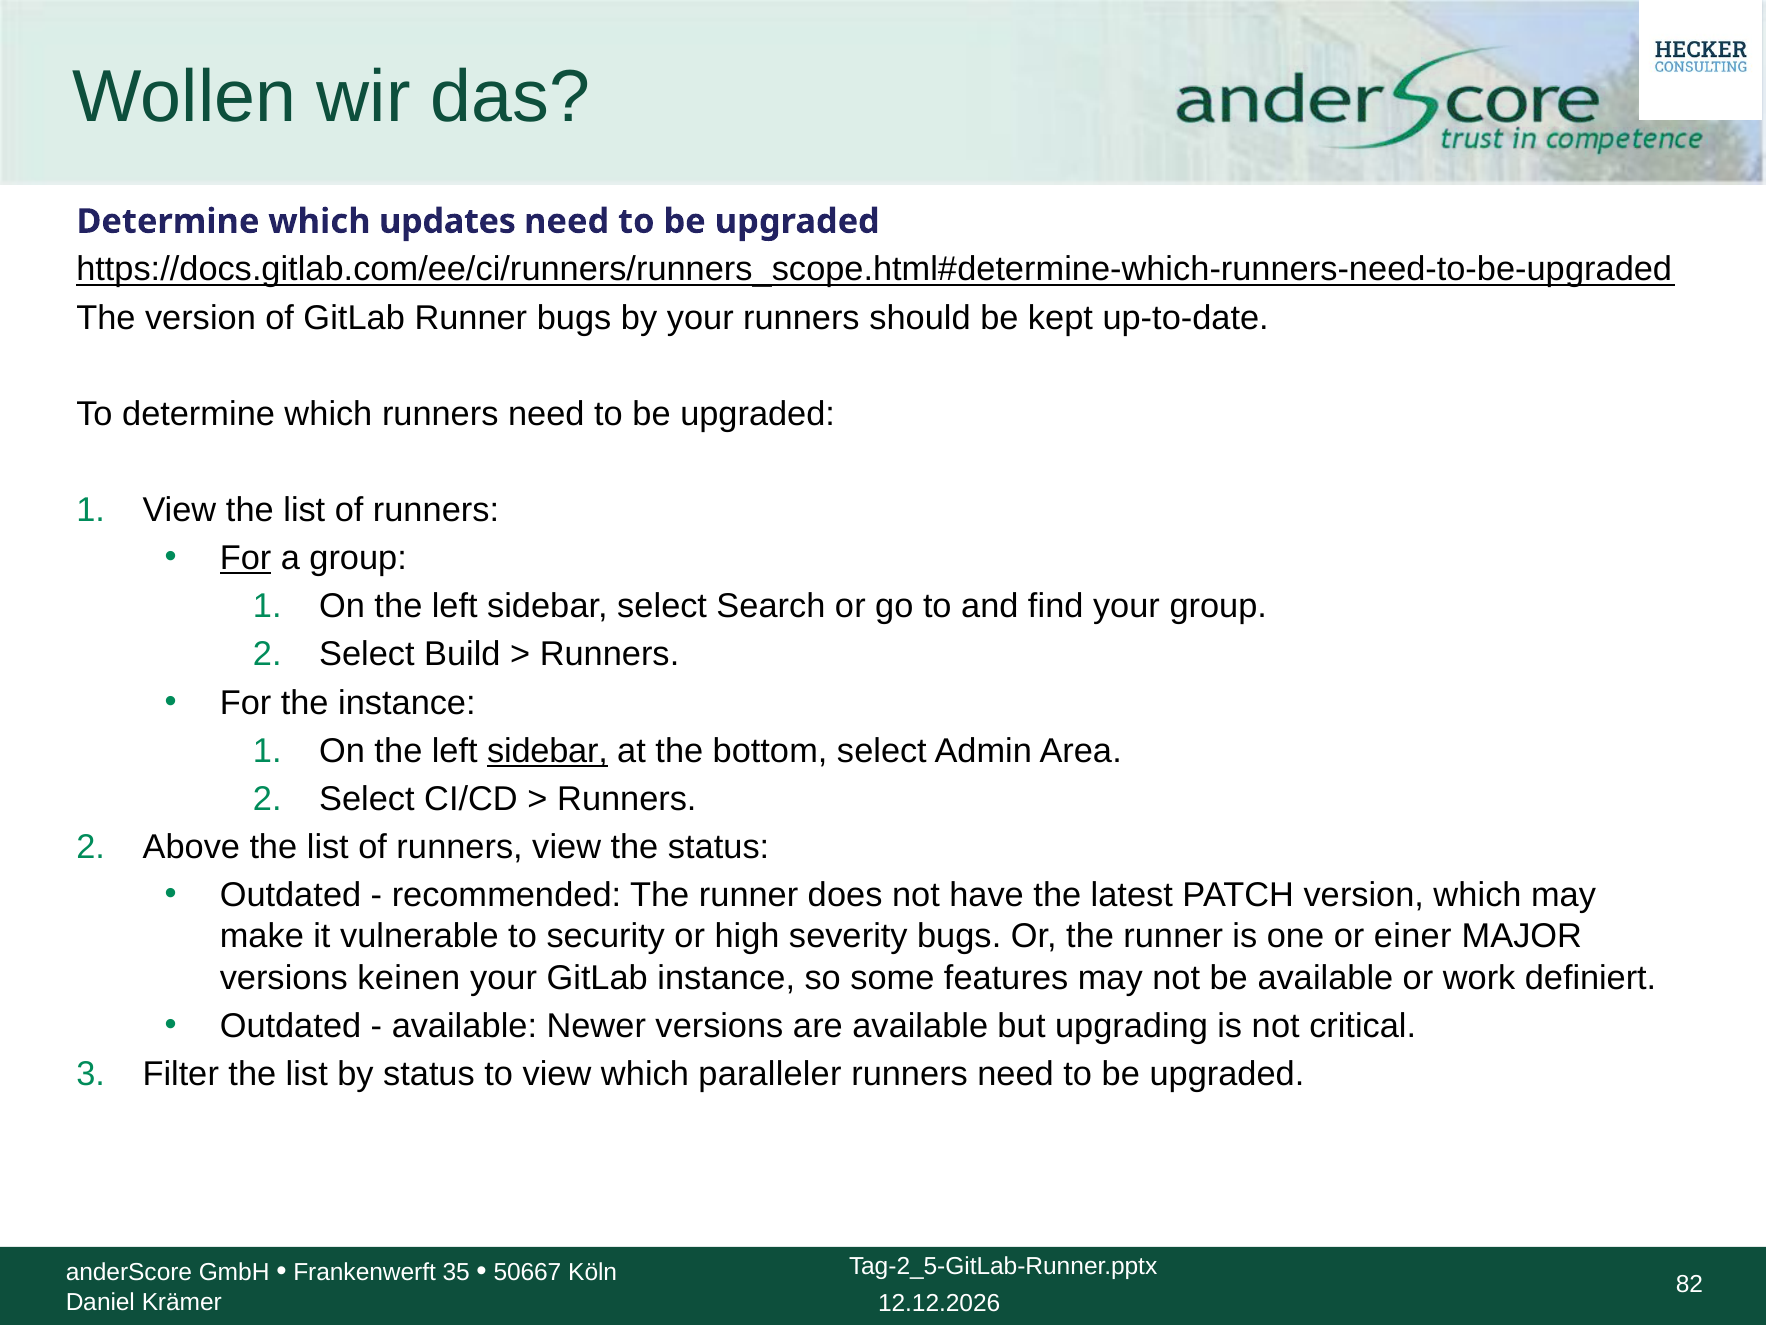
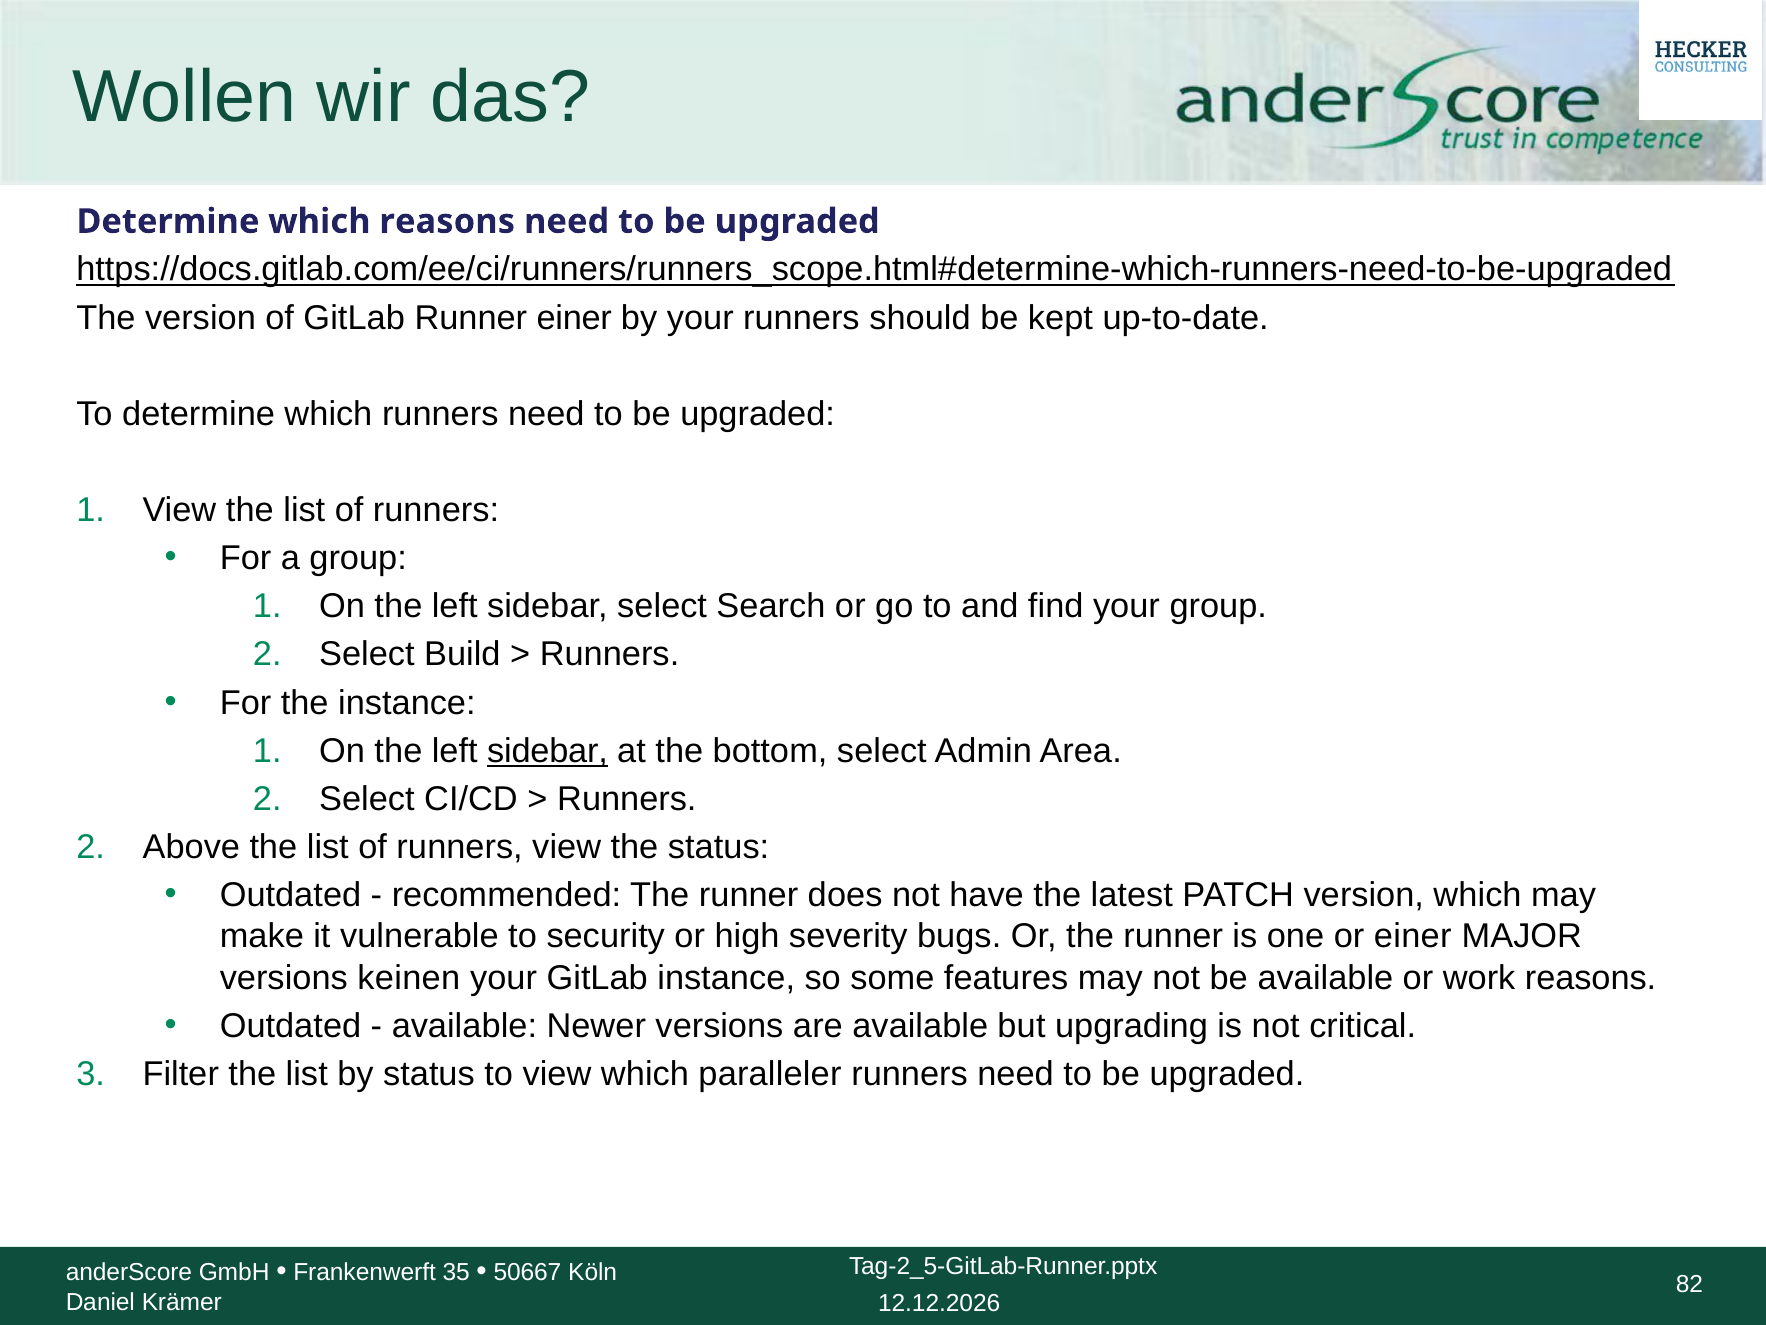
which updates: updates -> reasons
Runner bugs: bugs -> einer
For at (246, 558) underline: present -> none
work definiert: definiert -> reasons
